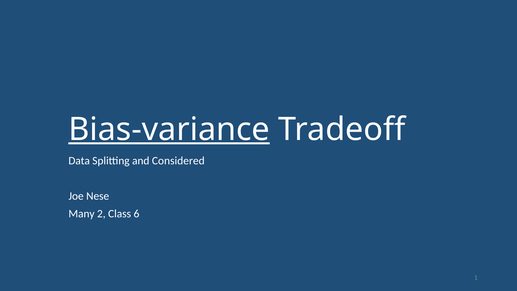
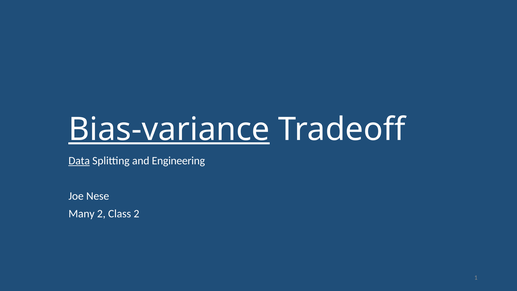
Data underline: none -> present
Considered: Considered -> Engineering
Class 6: 6 -> 2
